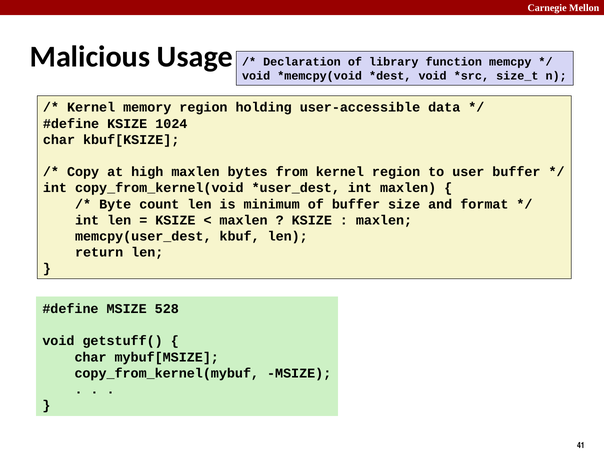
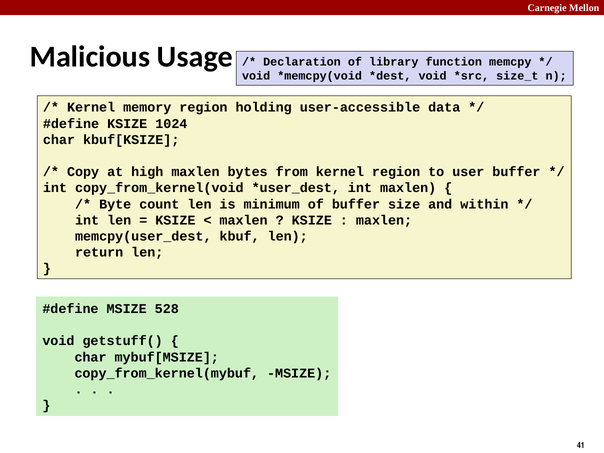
format: format -> within
